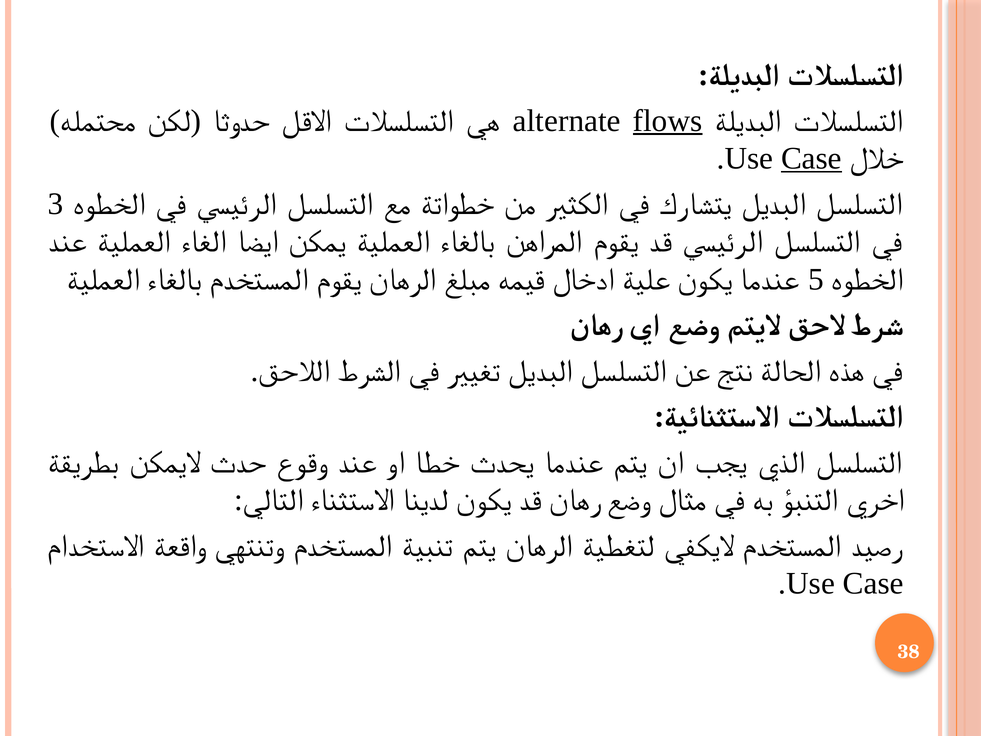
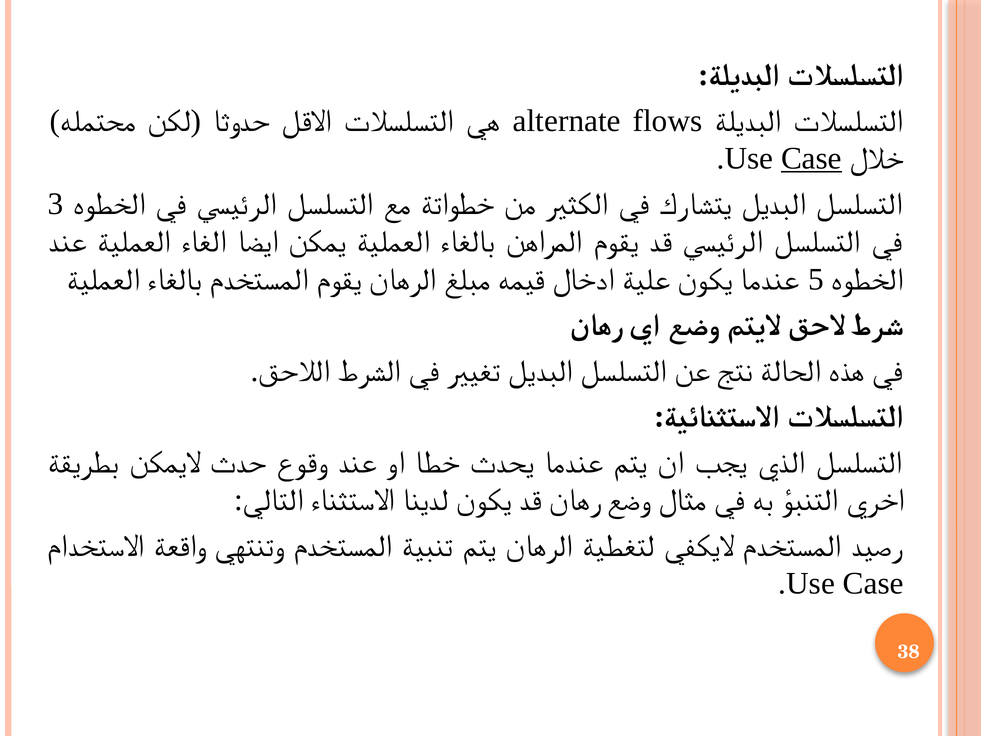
flows underline: present -> none
